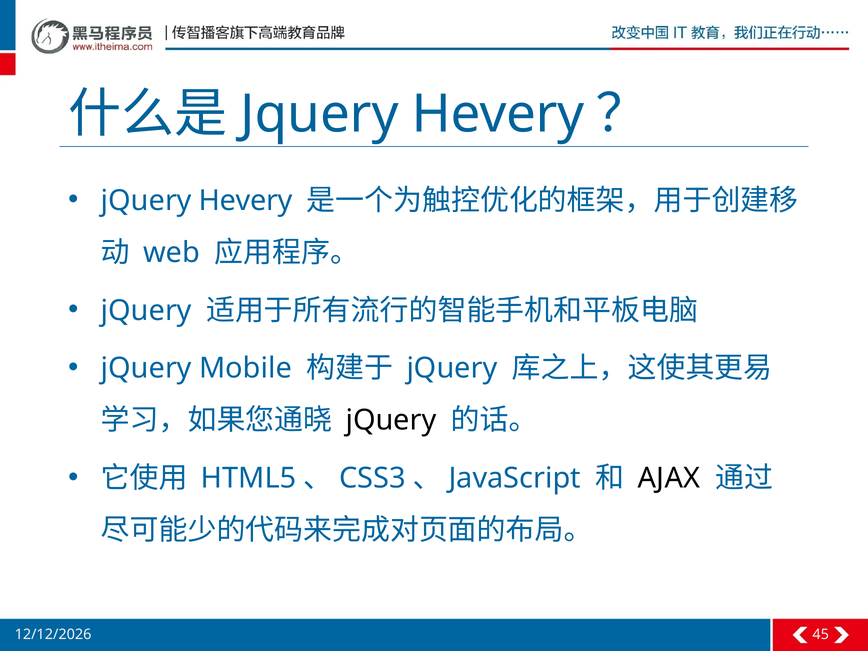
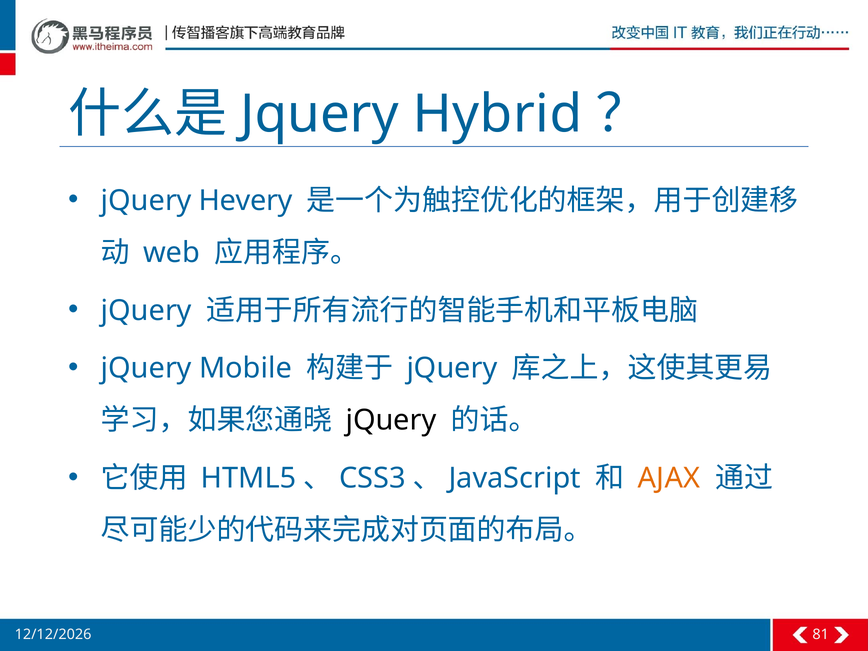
Hevery at (498, 114): Hevery -> Hybrid
AJAX colour: black -> orange
45: 45 -> 81
